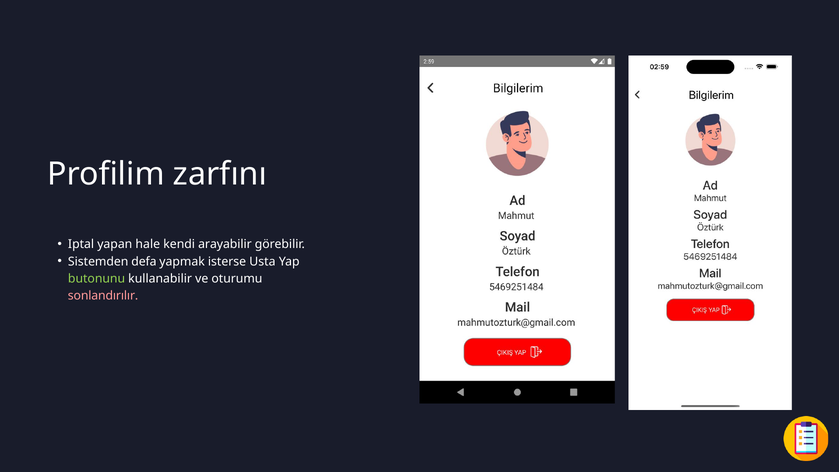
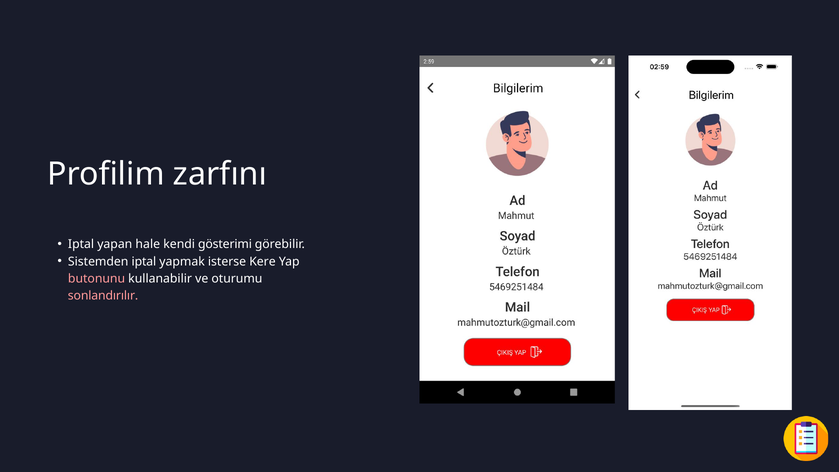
arayabilir: arayabilir -> gösterimi
Sistemden defa: defa -> iptal
Usta: Usta -> Kere
butonunu colour: light green -> pink
